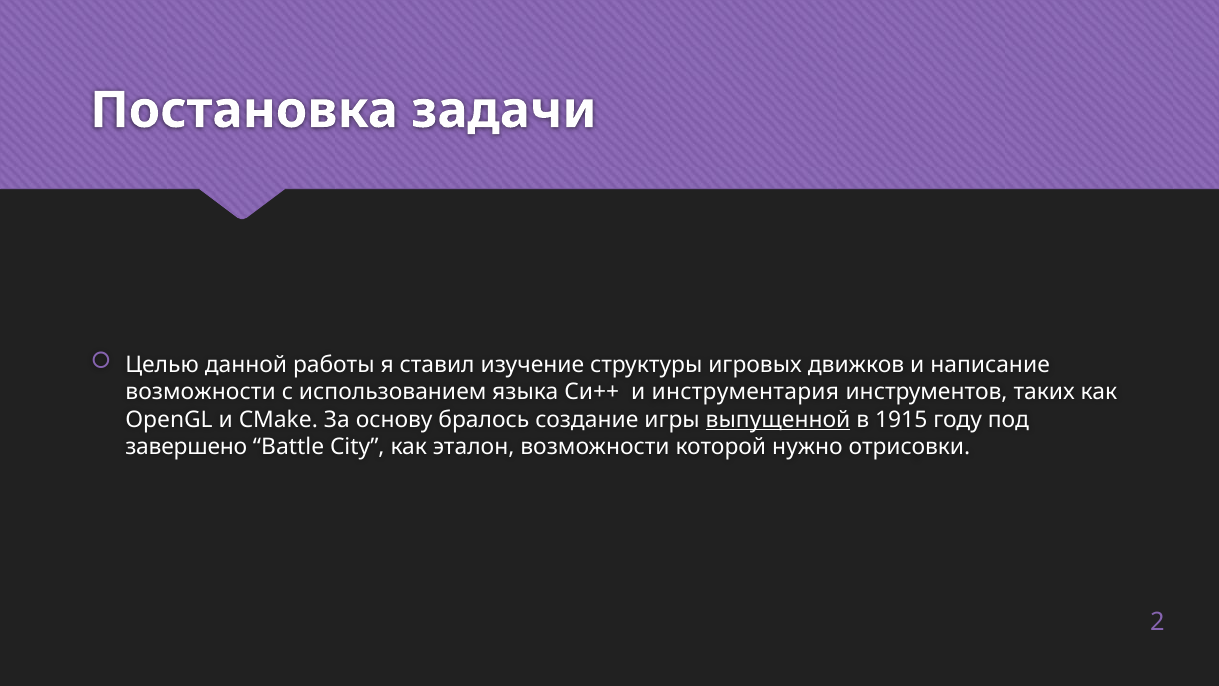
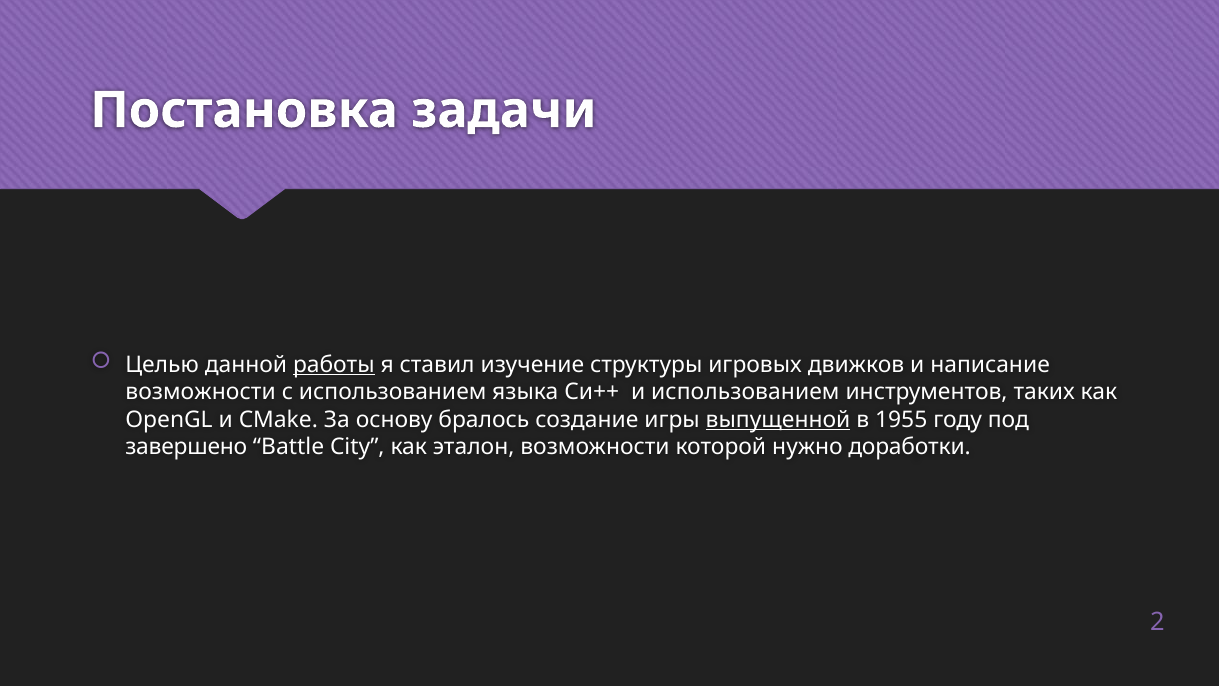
работы underline: none -> present
и инструментария: инструментария -> использованием
1915: 1915 -> 1955
отрисовки: отрисовки -> доработки
